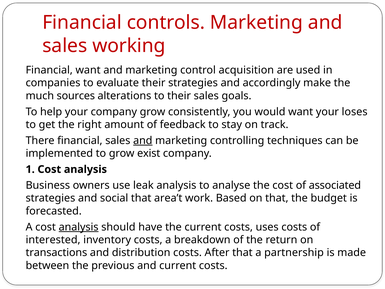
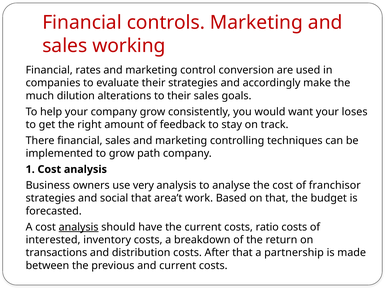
Financial want: want -> rates
acquisition: acquisition -> conversion
sources: sources -> dilution
and at (143, 140) underline: present -> none
exist: exist -> path
leak: leak -> very
associated: associated -> franchisor
uses: uses -> ratio
